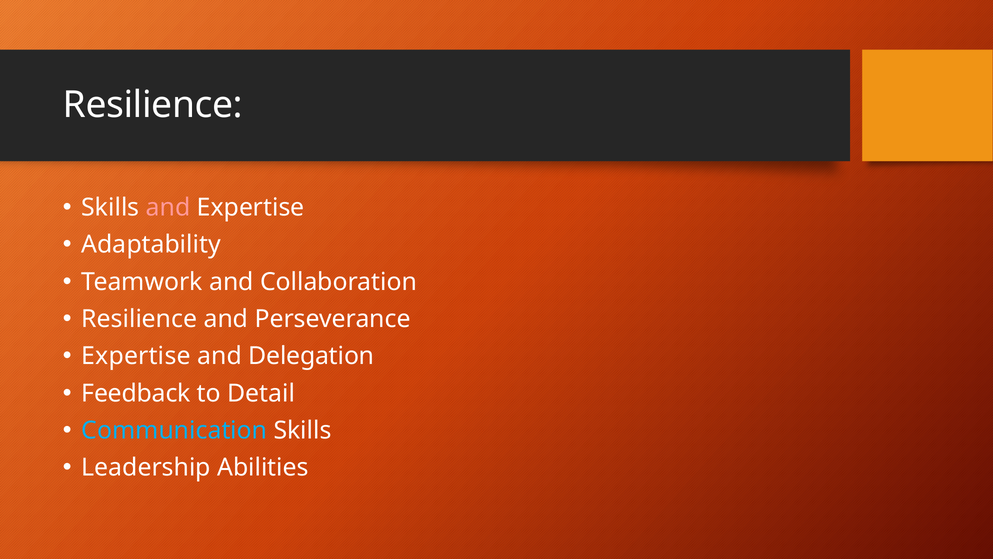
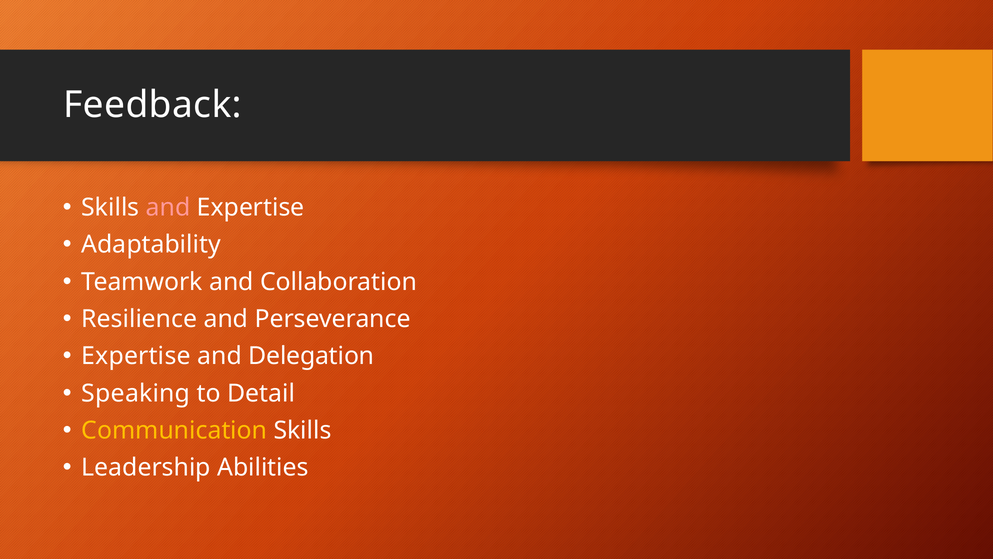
Resilience at (153, 105): Resilience -> Feedback
Feedback: Feedback -> Speaking
Communication colour: light blue -> yellow
